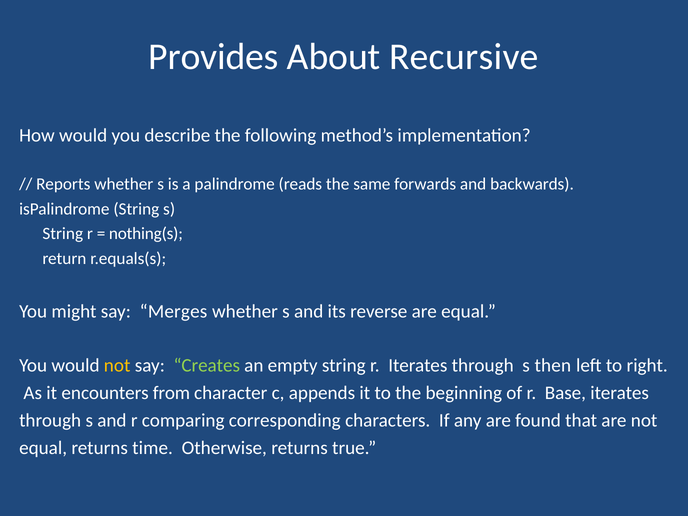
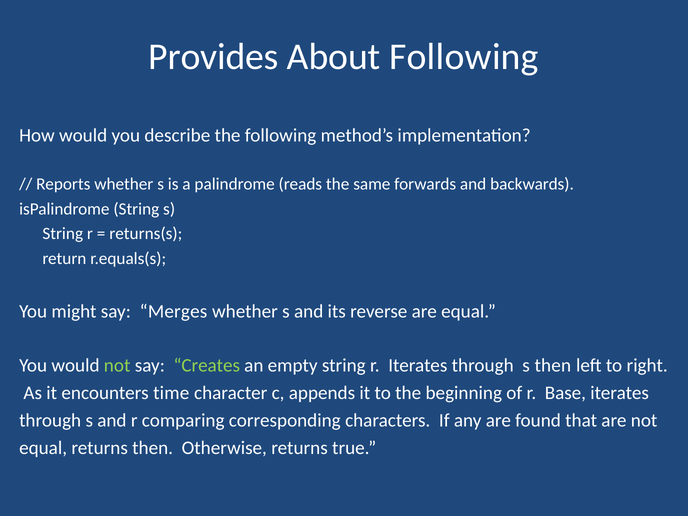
About Recursive: Recursive -> Following
nothing(s: nothing(s -> returns(s
not at (117, 365) colour: yellow -> light green
from: from -> time
returns time: time -> then
